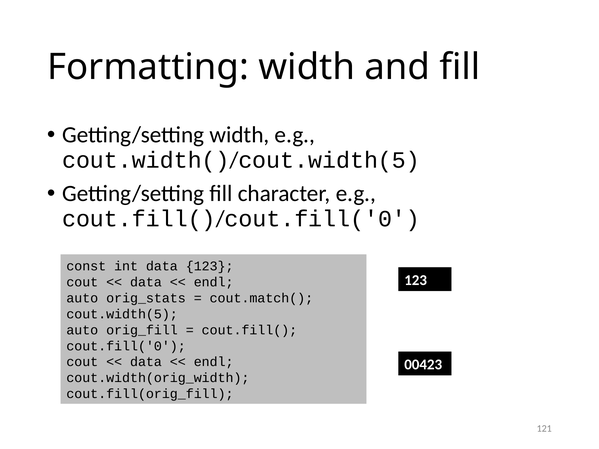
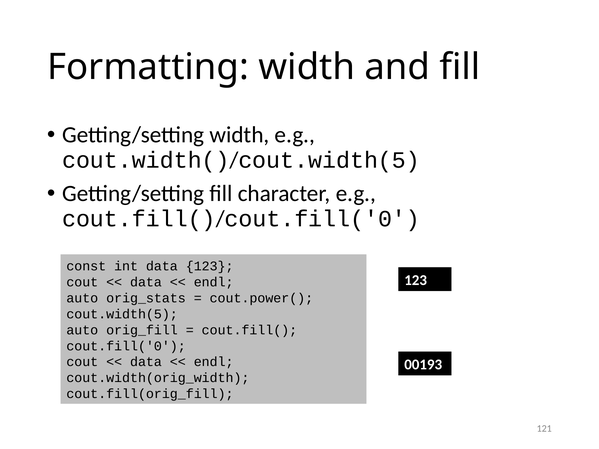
cout.match(: cout.match( -> cout.power(
00423: 00423 -> 00193
